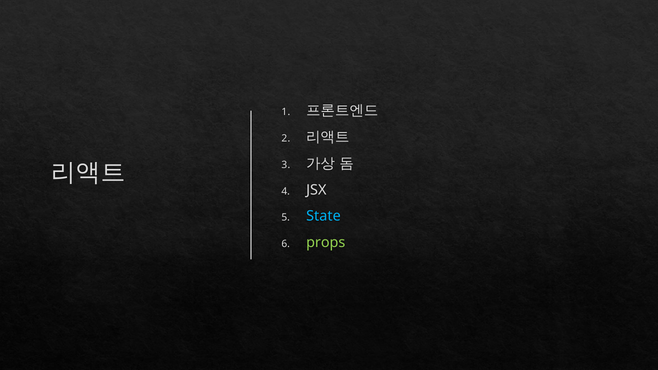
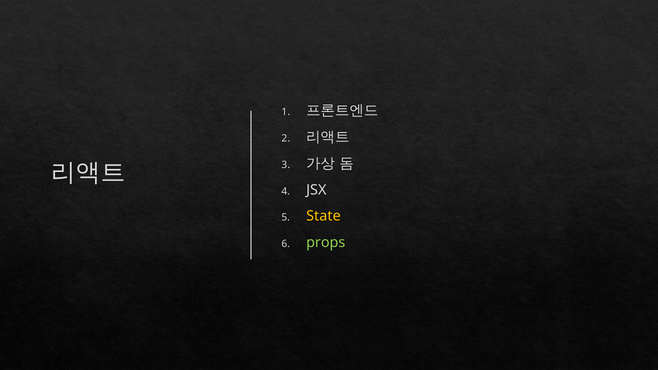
State colour: light blue -> yellow
